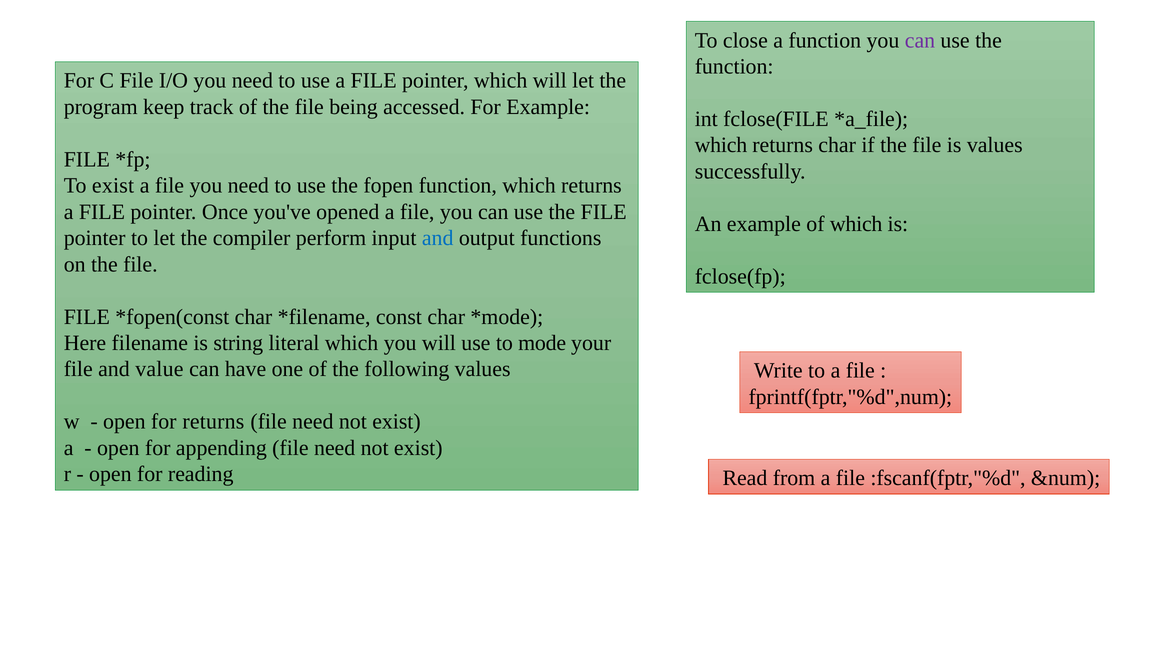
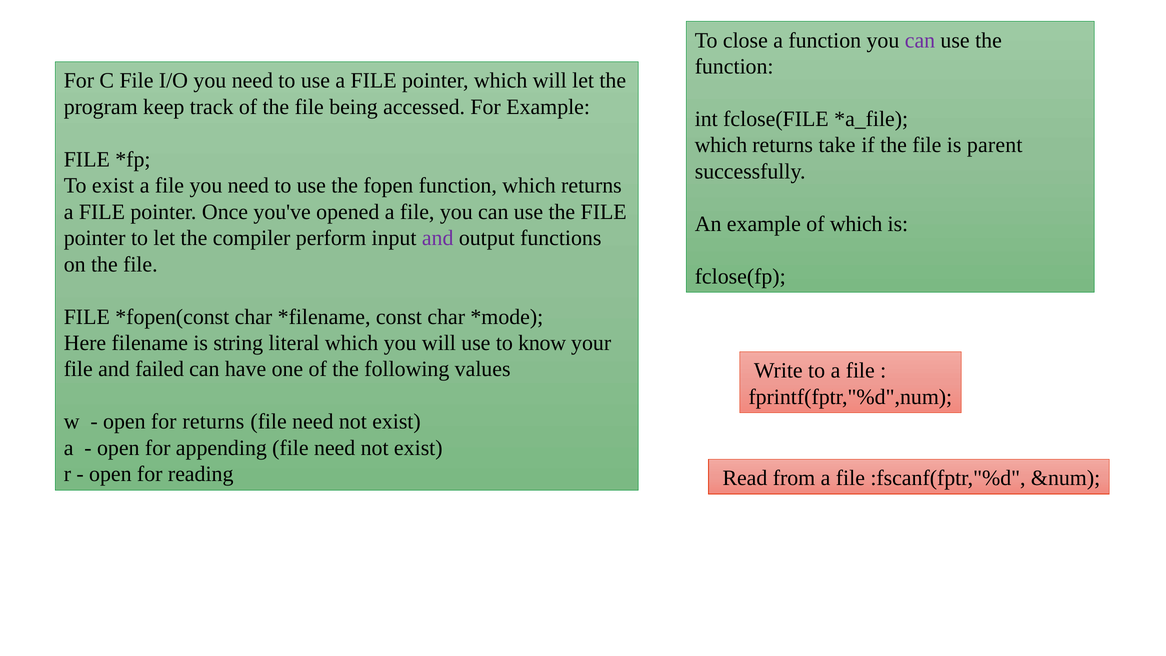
returns char: char -> take
is values: values -> parent
and at (438, 238) colour: blue -> purple
mode: mode -> know
value: value -> failed
